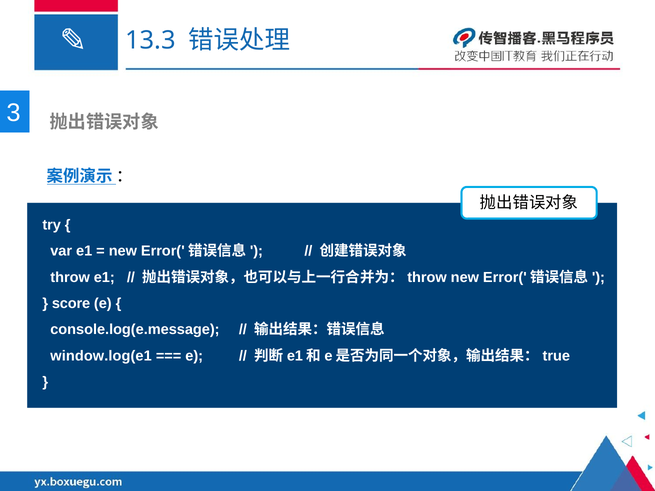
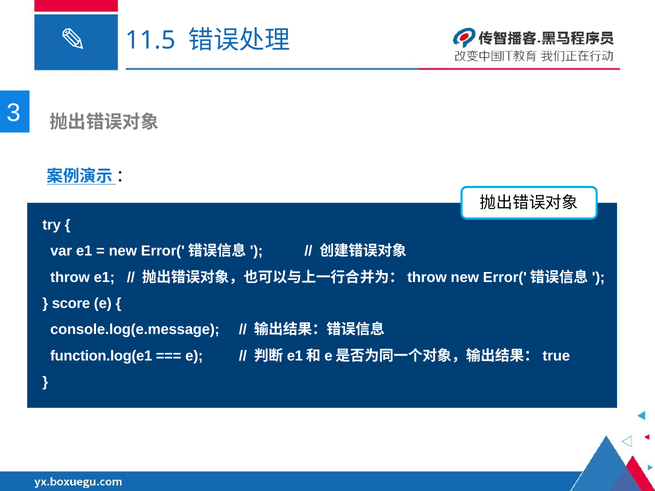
13.3: 13.3 -> 11.5
window.log(e1: window.log(e1 -> function.log(e1
